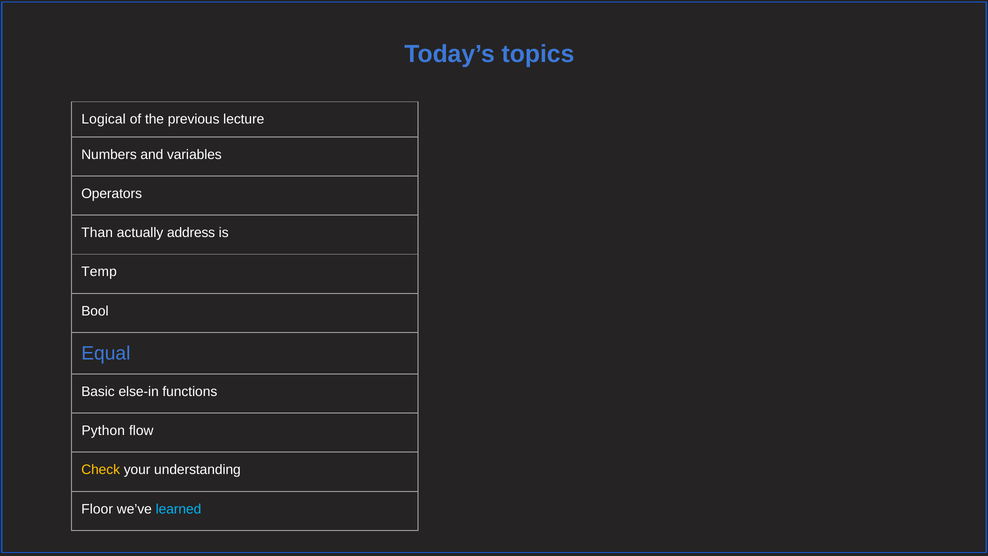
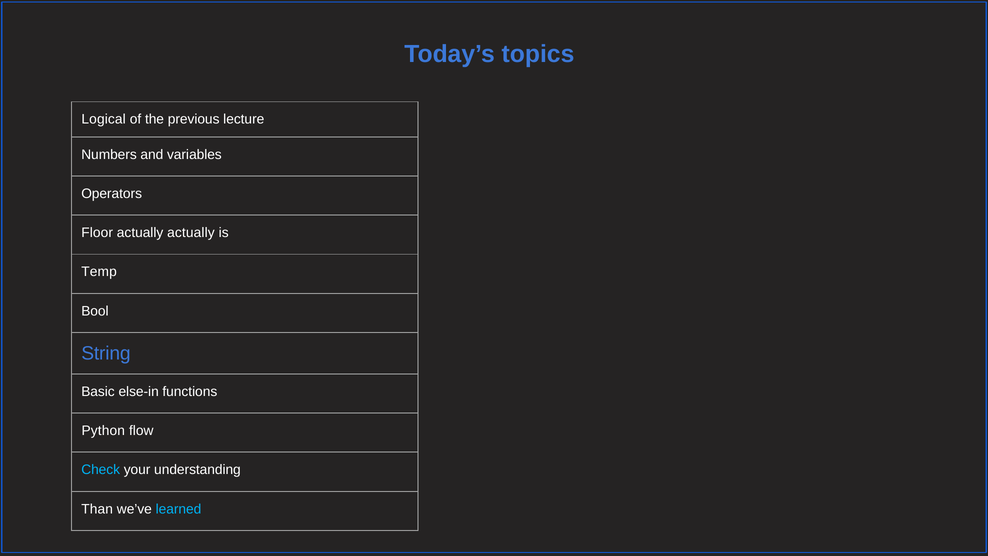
Than: Than -> Floor
actually address: address -> actually
Equal: Equal -> String
Check colour: yellow -> light blue
Floor: Floor -> Than
